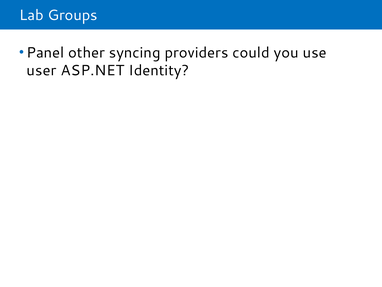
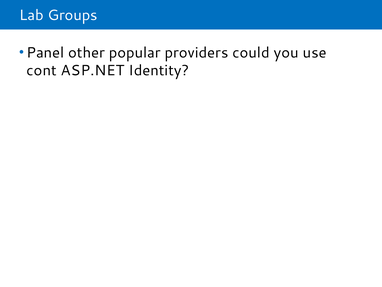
syncing: syncing -> popular
user: user -> cont
